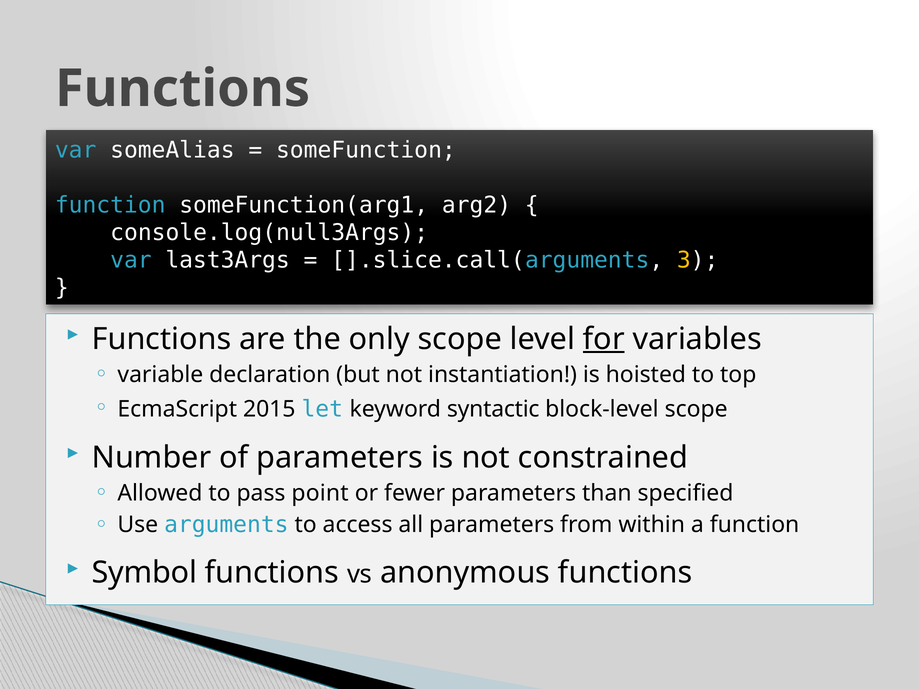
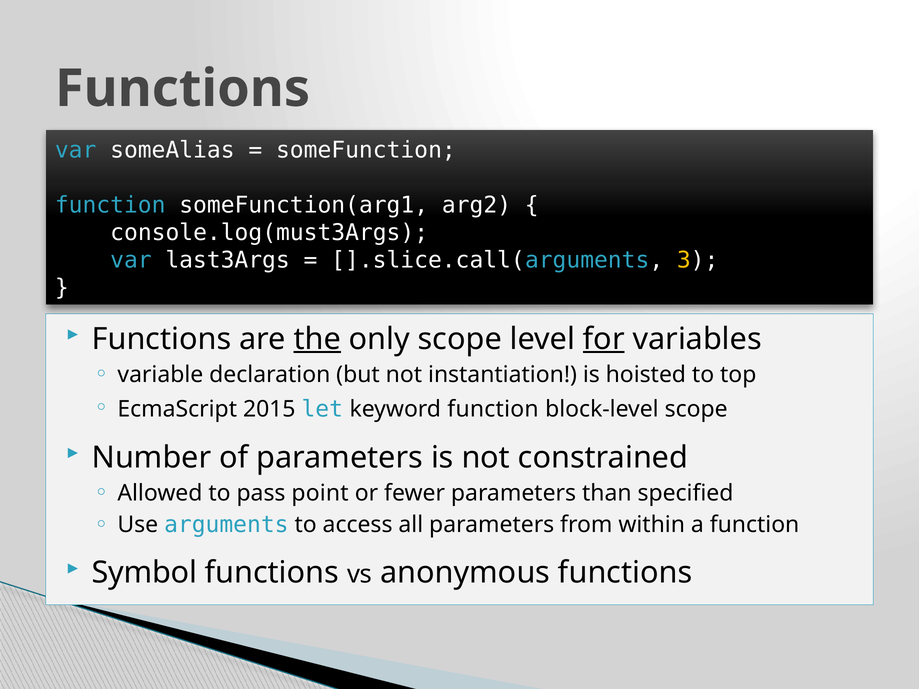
console.log(null3Args: console.log(null3Args -> console.log(must3Args
the underline: none -> present
keyword syntactic: syntactic -> function
